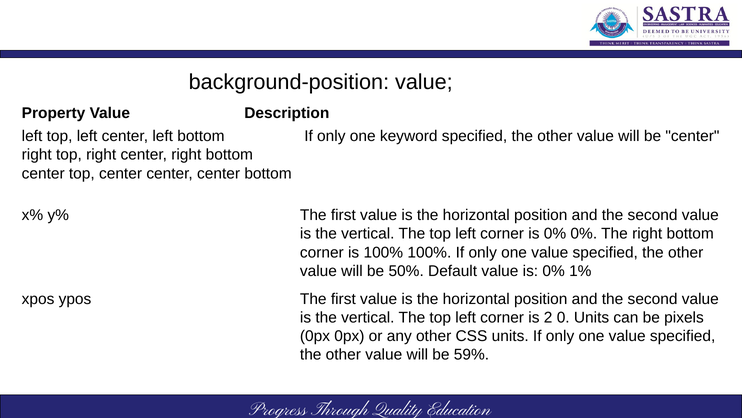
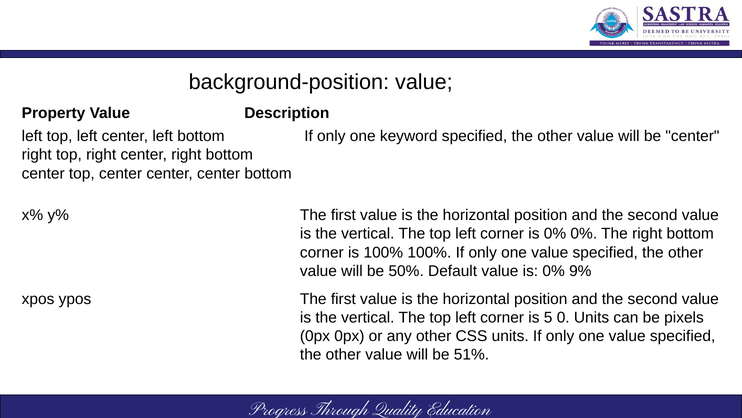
1%: 1% -> 9%
2: 2 -> 5
59%: 59% -> 51%
